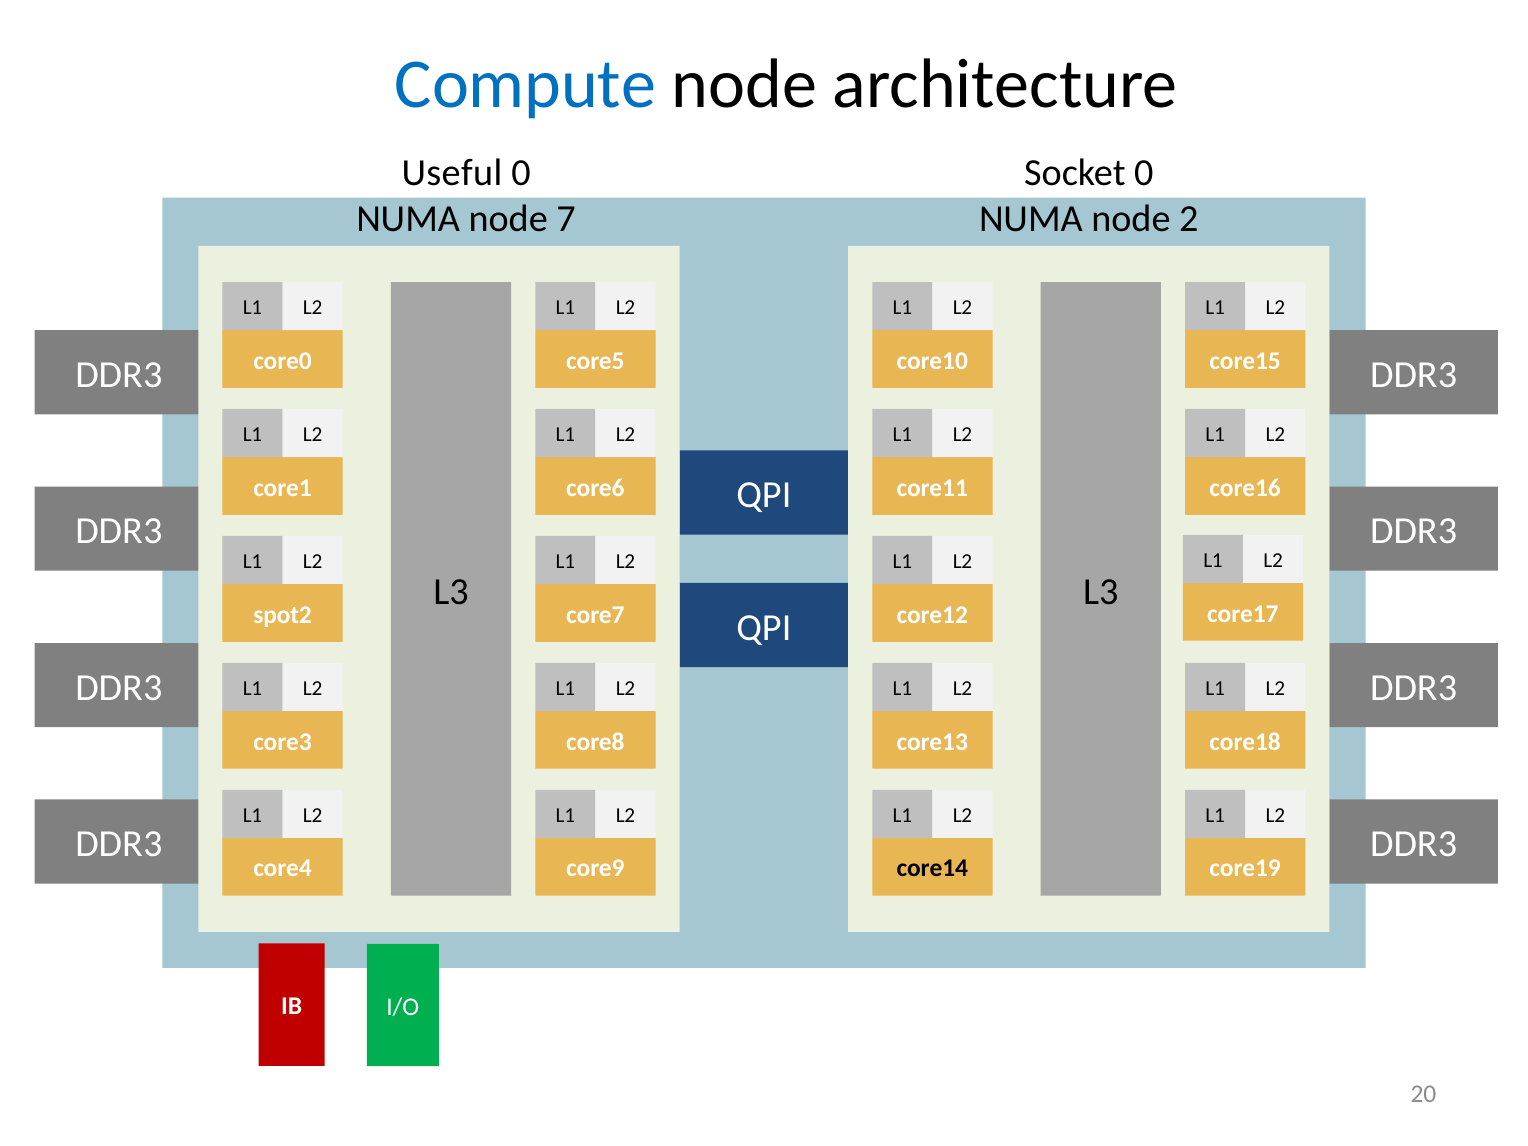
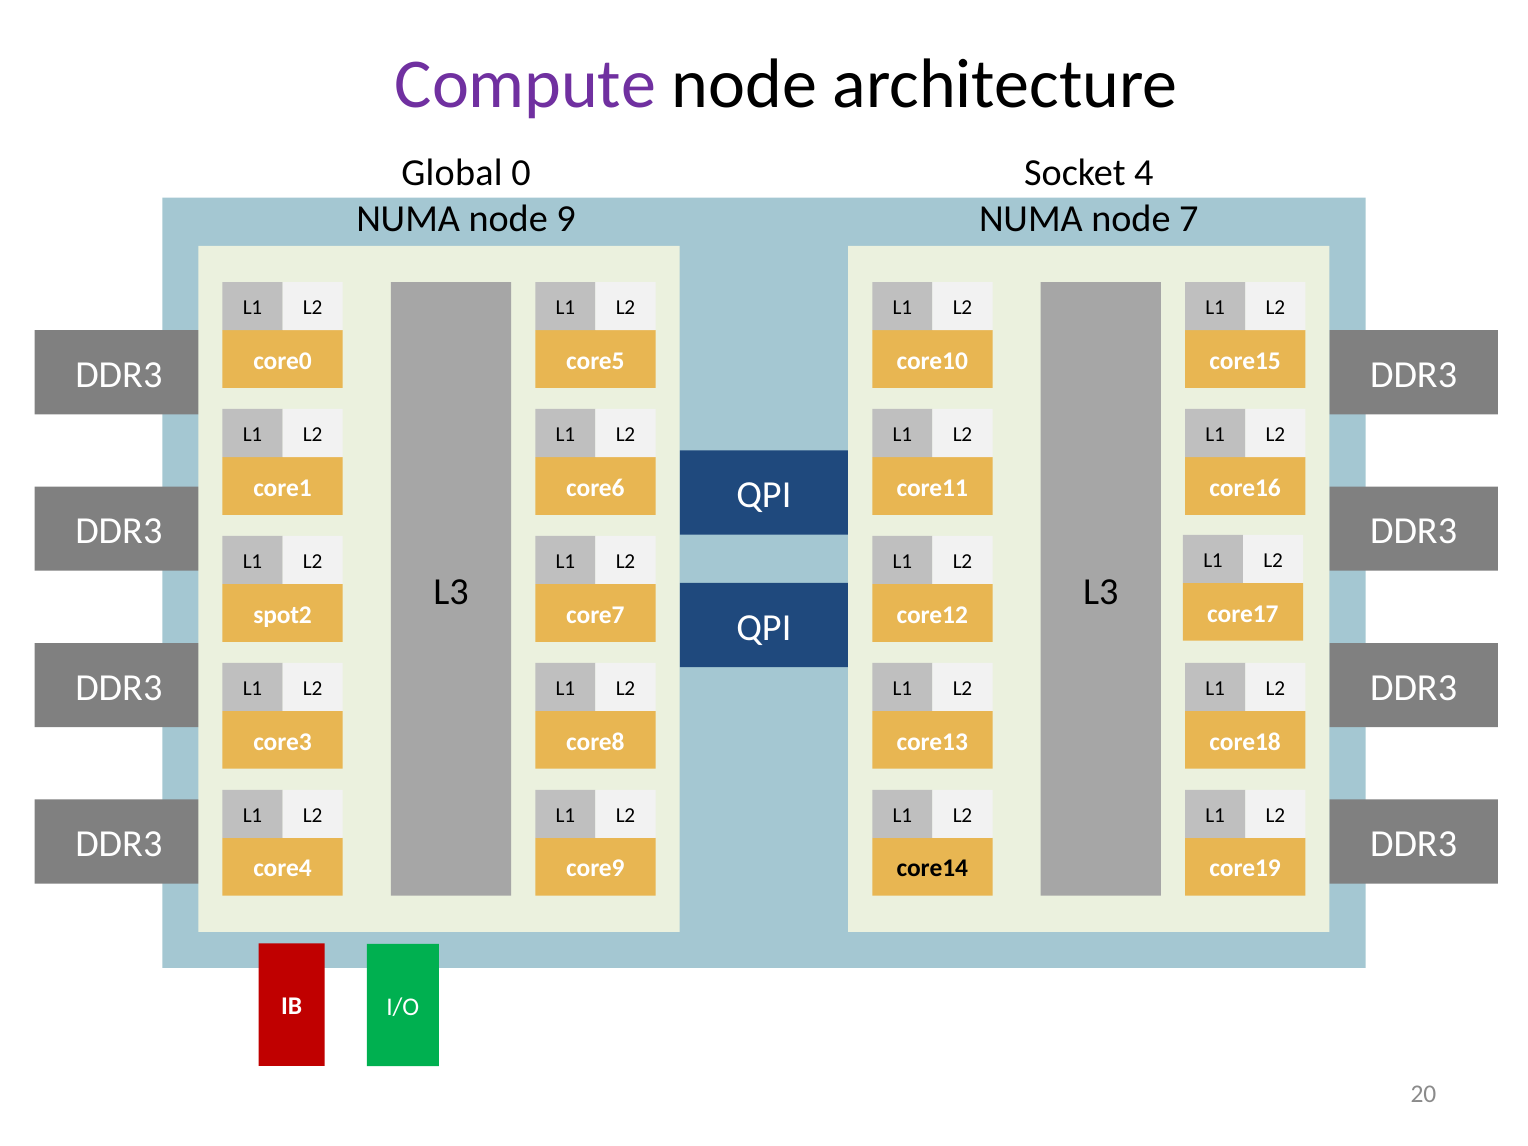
Compute colour: blue -> purple
Useful: Useful -> Global
Socket 0: 0 -> 4
7: 7 -> 9
2: 2 -> 7
